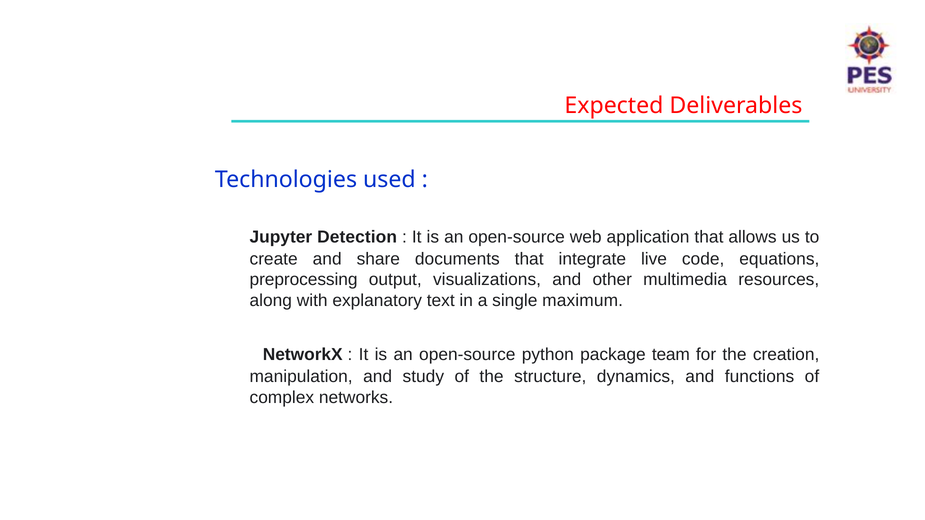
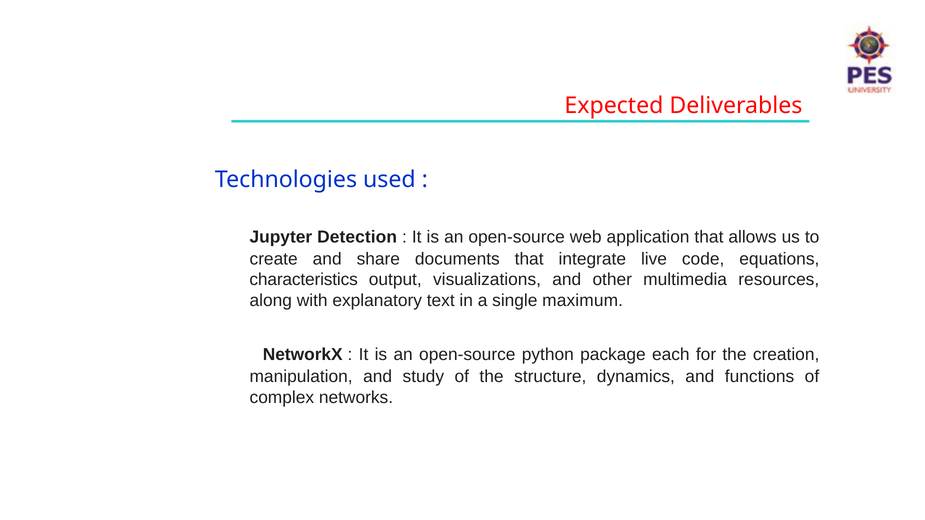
preprocessing: preprocessing -> characteristics
team: team -> each
